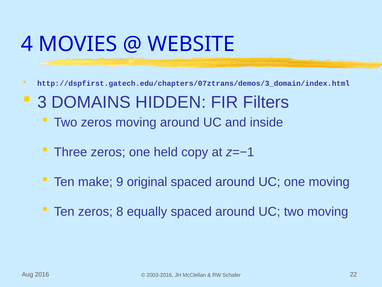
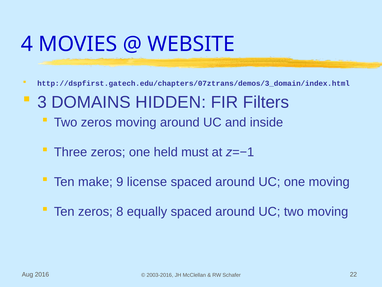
copy: copy -> must
original: original -> license
